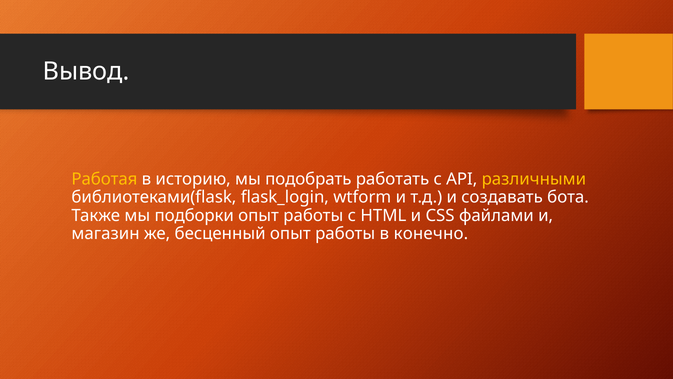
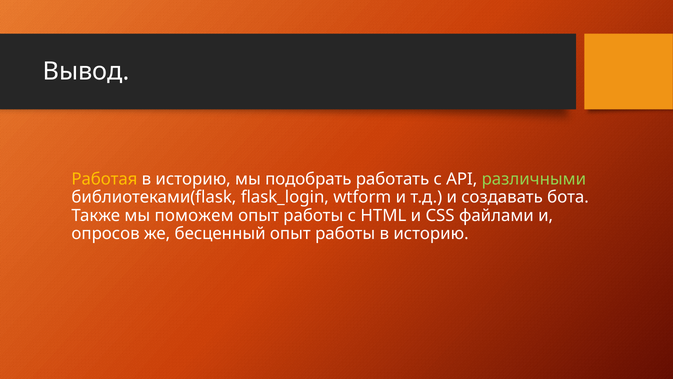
различными colour: yellow -> light green
подборки: подборки -> поможем
магазин: магазин -> опросов
работы в конечно: конечно -> историю
